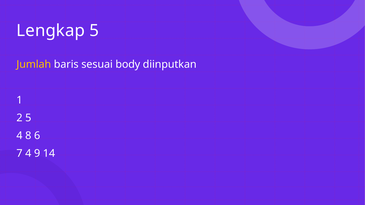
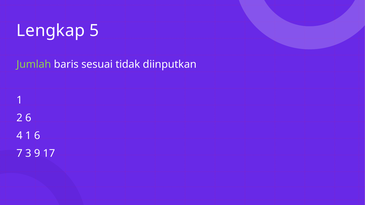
Jumlah colour: yellow -> light green
body: body -> tidak
2 5: 5 -> 6
4 8: 8 -> 1
7 4: 4 -> 3
14: 14 -> 17
